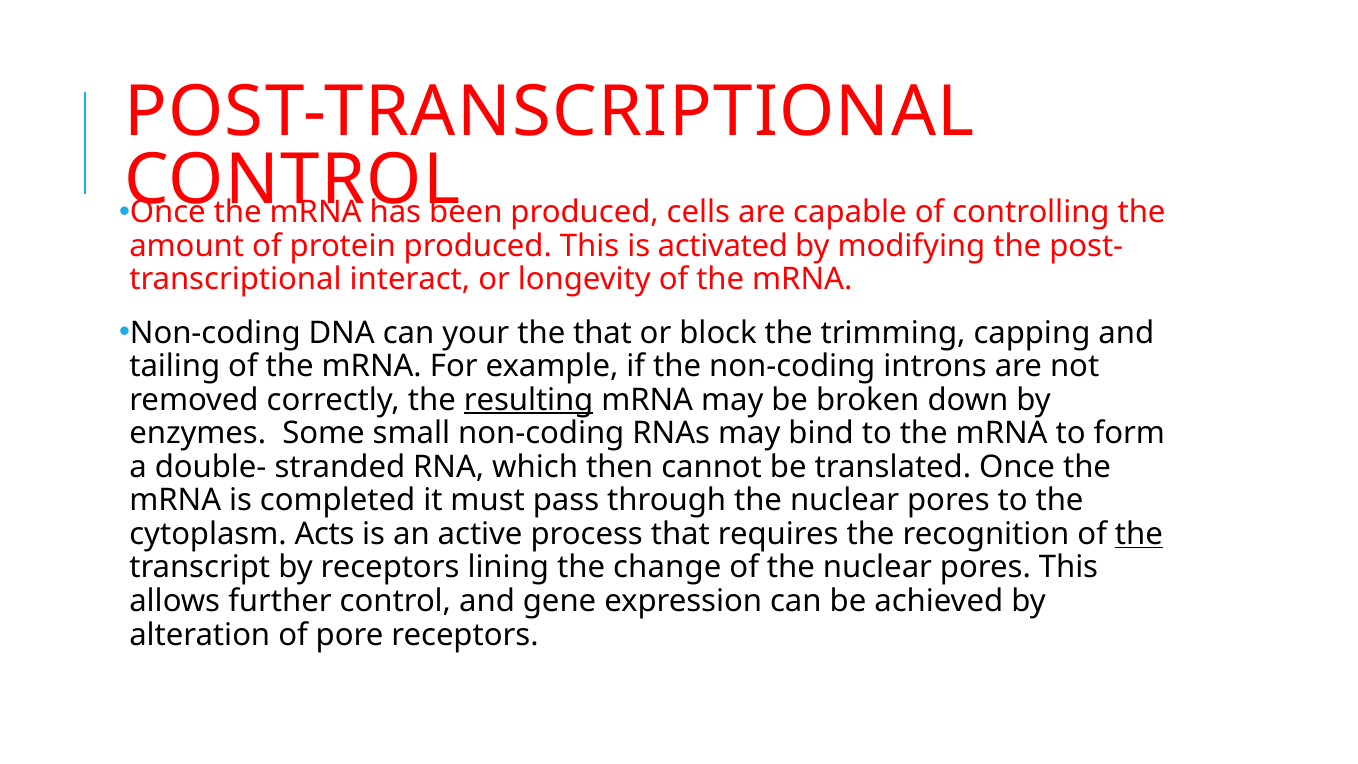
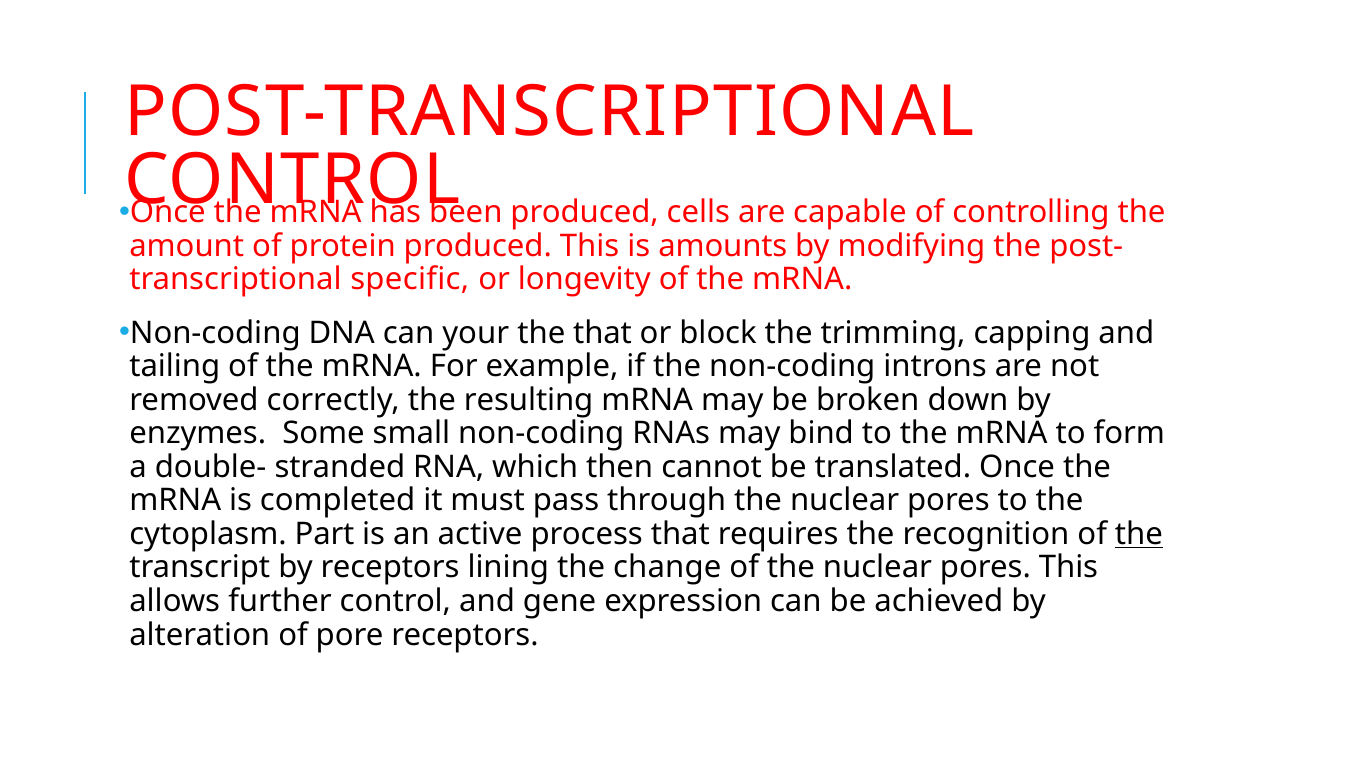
activated: activated -> amounts
interact: interact -> specific
resulting underline: present -> none
Acts: Acts -> Part
